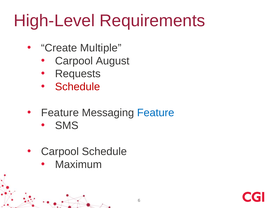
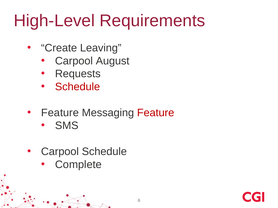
Multiple: Multiple -> Leaving
Feature at (156, 113) colour: blue -> red
Maximum: Maximum -> Complete
